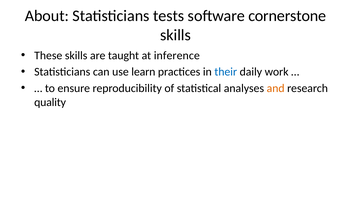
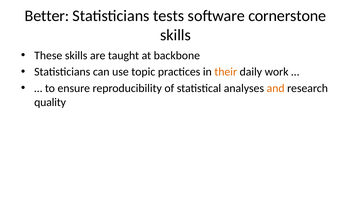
About: About -> Better
inference: inference -> backbone
learn: learn -> topic
their colour: blue -> orange
